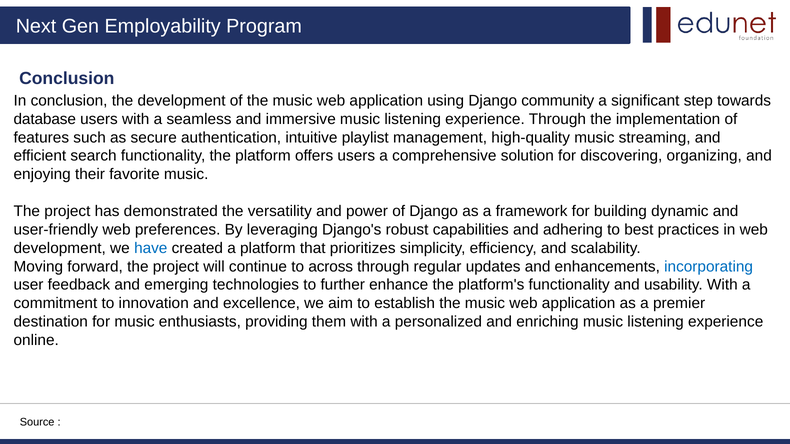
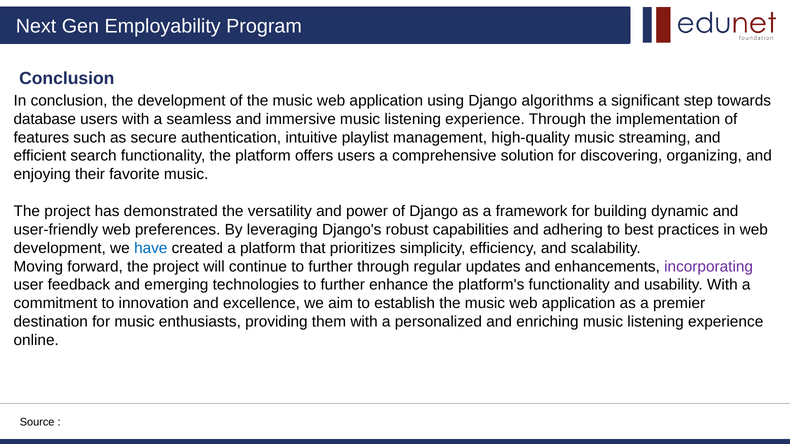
community: community -> algorithms
continue to across: across -> further
incorporating colour: blue -> purple
